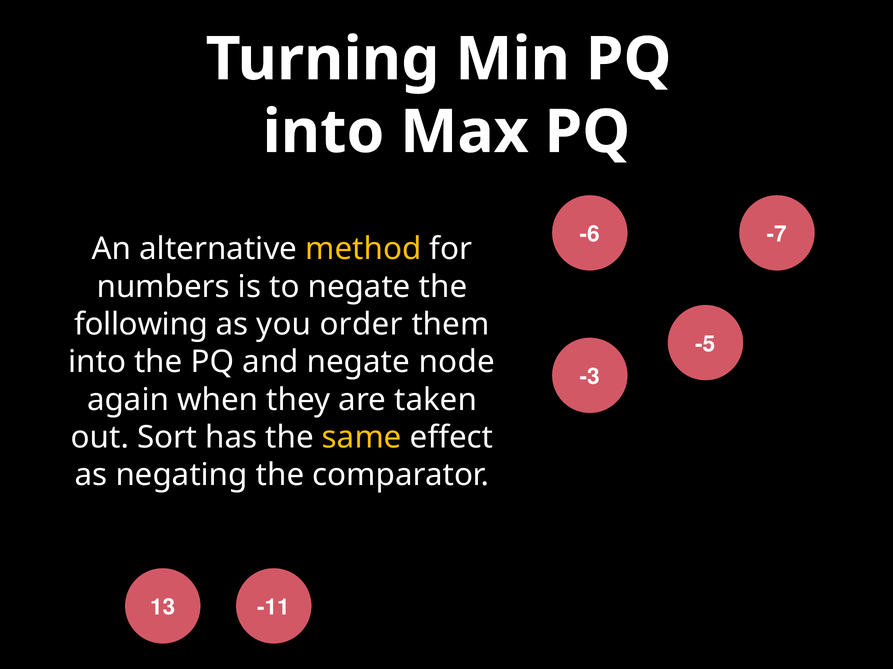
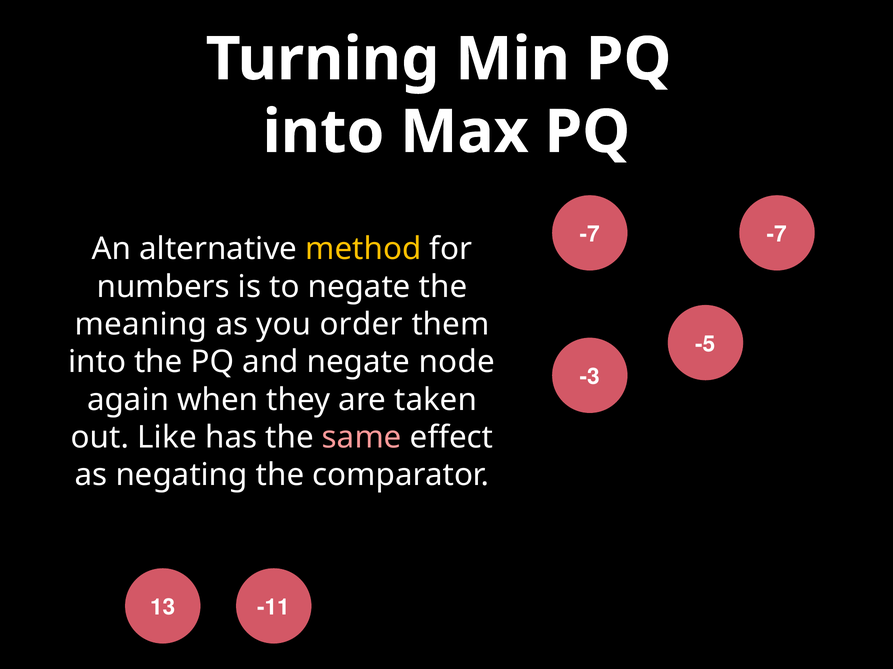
-6 at (590, 235): -6 -> -7
following: following -> meaning
Sort: Sort -> Like
same colour: yellow -> pink
